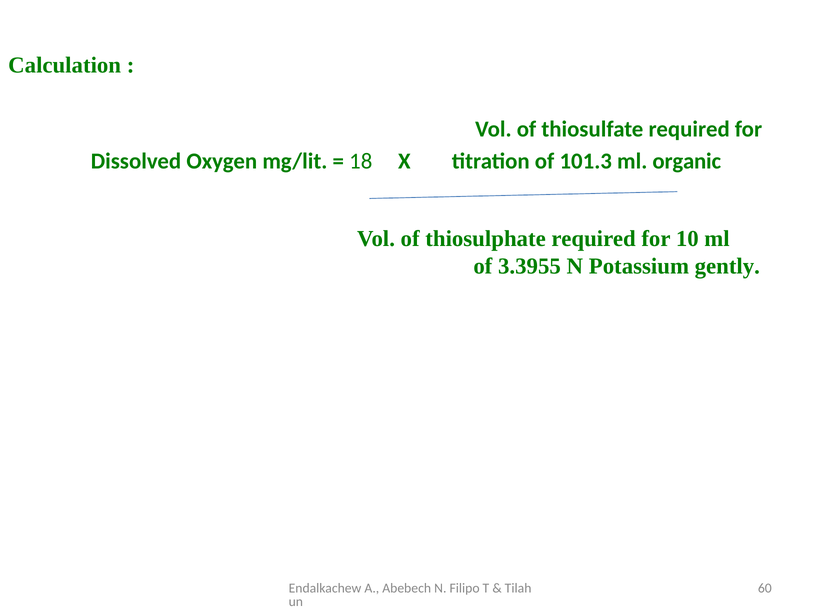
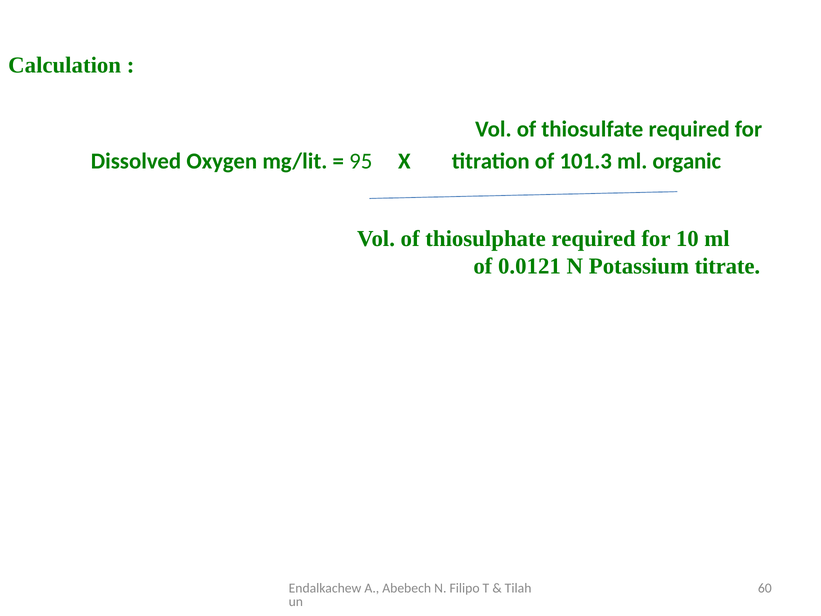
18: 18 -> 95
3.3955: 3.3955 -> 0.0121
gently: gently -> titrate
